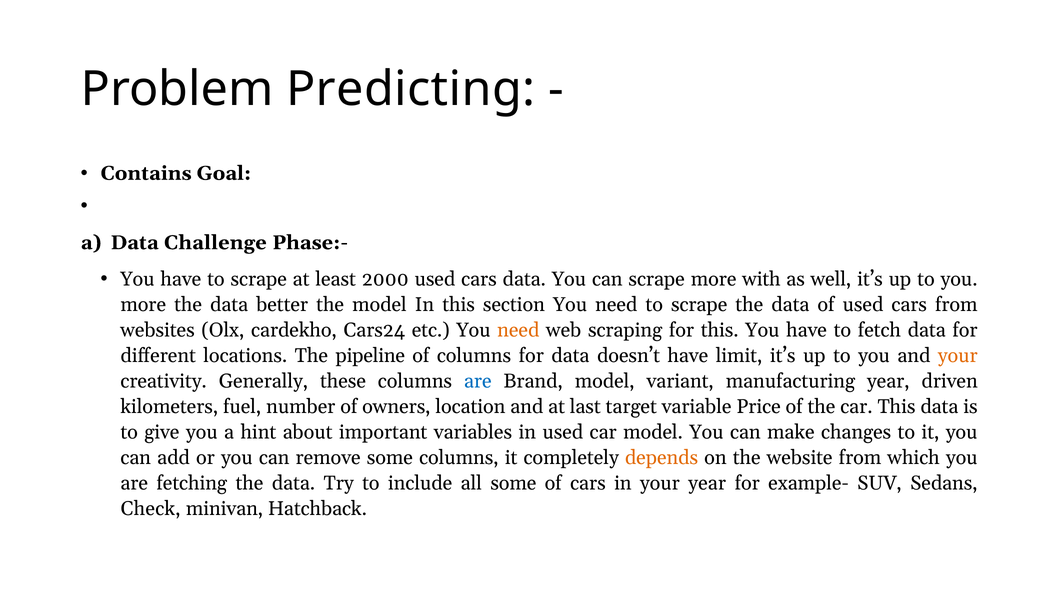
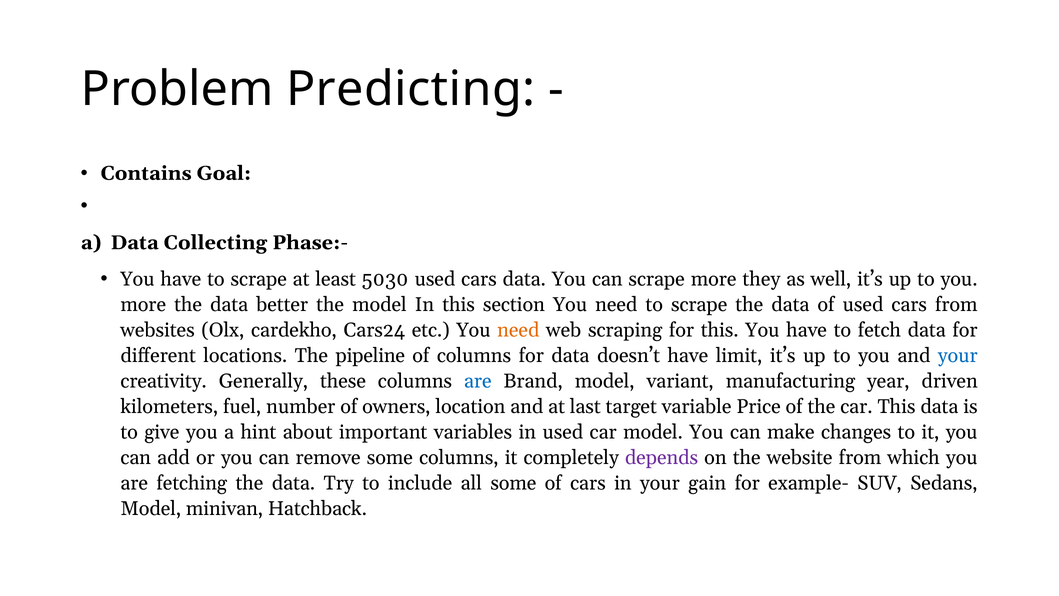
Challenge: Challenge -> Collecting
2000: 2000 -> 5030
with: with -> they
your at (958, 355) colour: orange -> blue
depends colour: orange -> purple
your year: year -> gain
Check at (151, 508): Check -> Model
